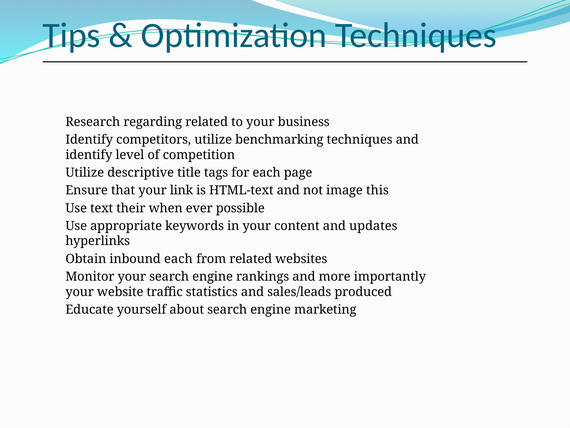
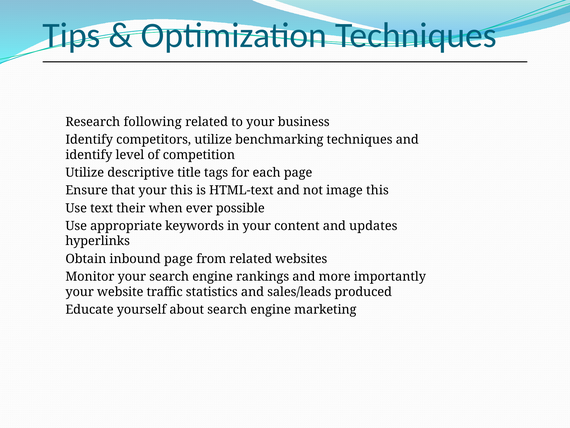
regarding: regarding -> following
your link: link -> this
inbound each: each -> page
